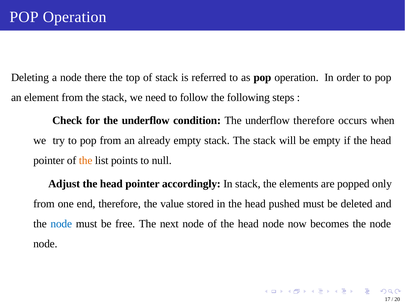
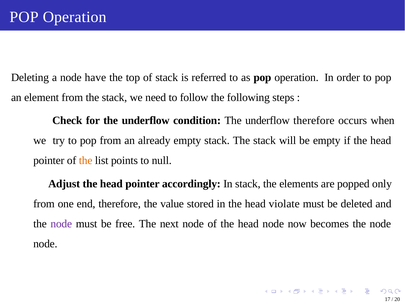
there: there -> have
pushed: pushed -> violate
node at (61, 224) colour: blue -> purple
